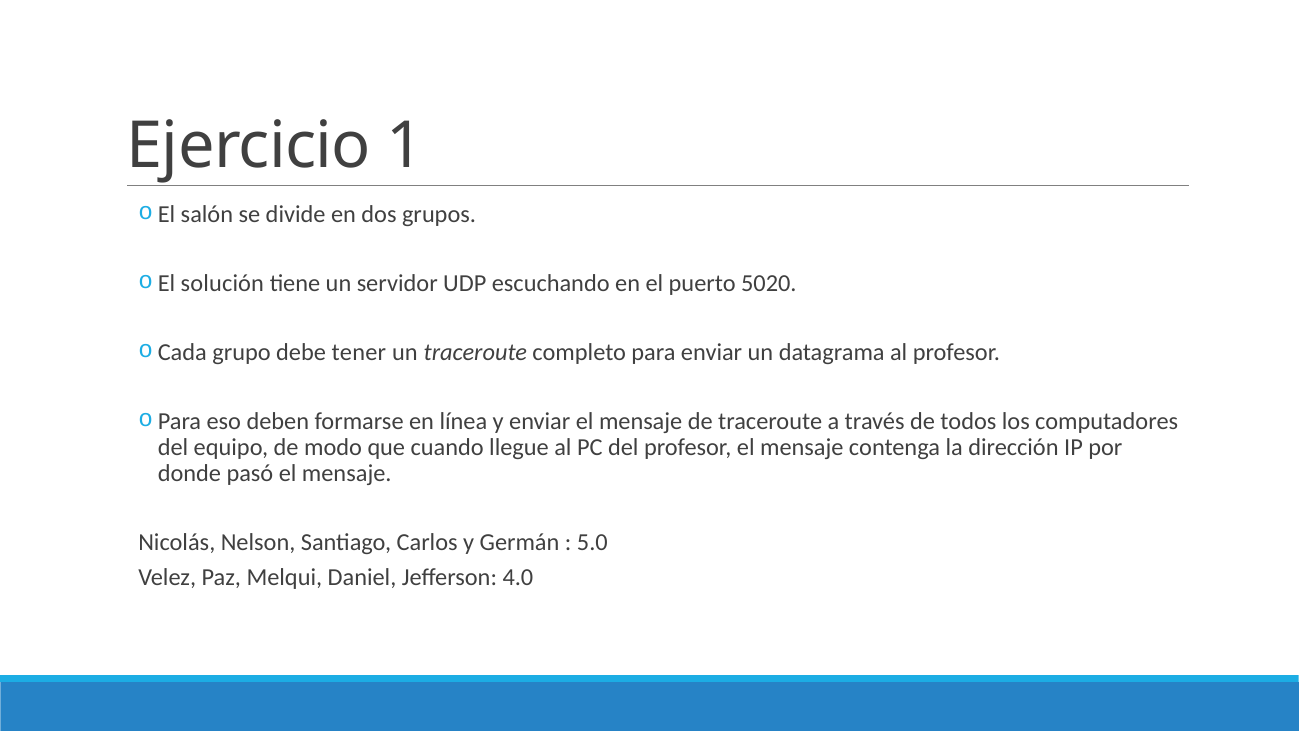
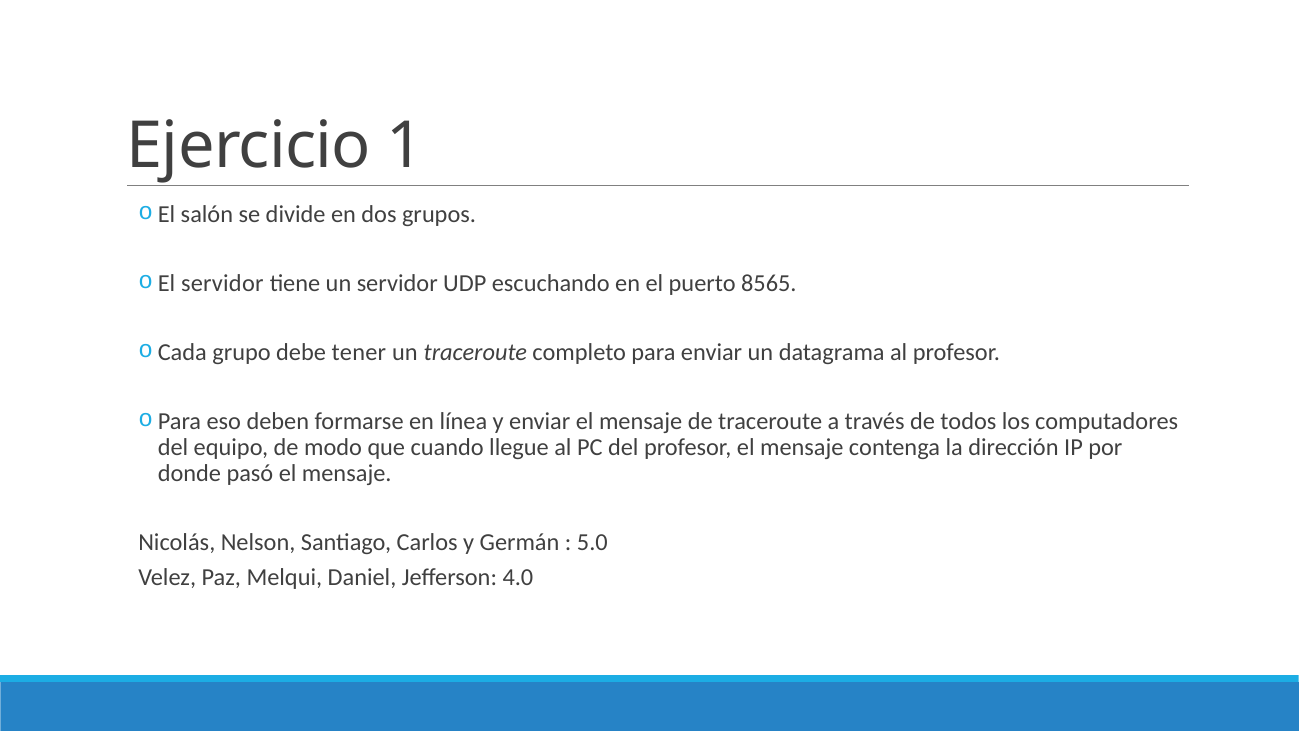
solución at (222, 283): solución -> servidor
5020: 5020 -> 8565
